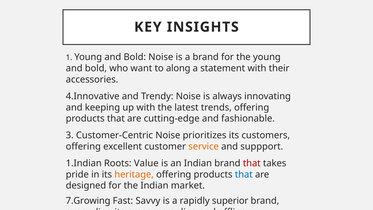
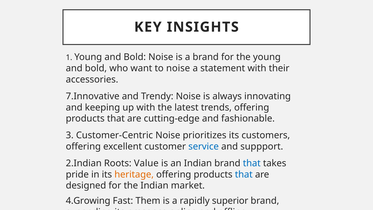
to along: along -> noise
4.Innovative: 4.Innovative -> 7.Innovative
service colour: orange -> blue
1.Indian: 1.Indian -> 2.Indian
that at (252, 163) colour: red -> blue
7.Growing: 7.Growing -> 4.Growing
Savvy: Savvy -> Them
